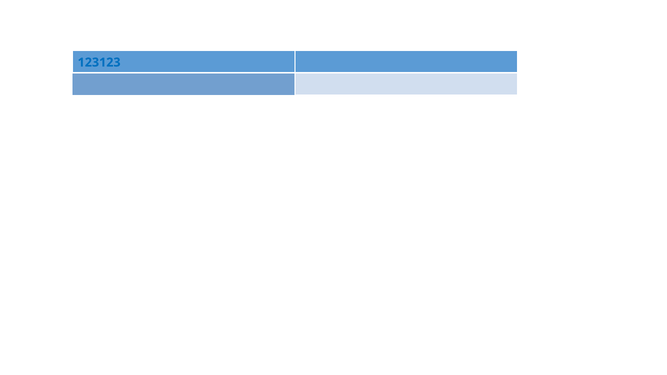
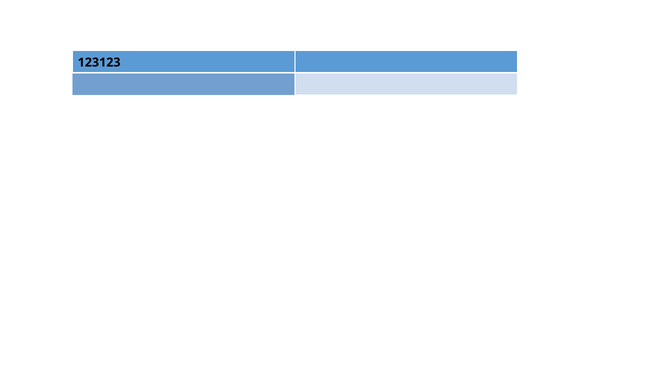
123123 colour: blue -> black
